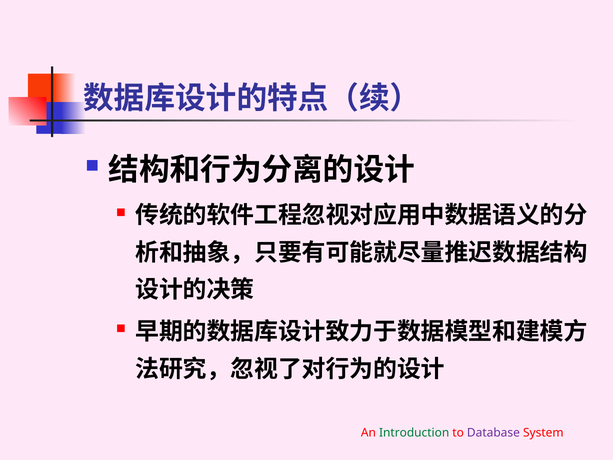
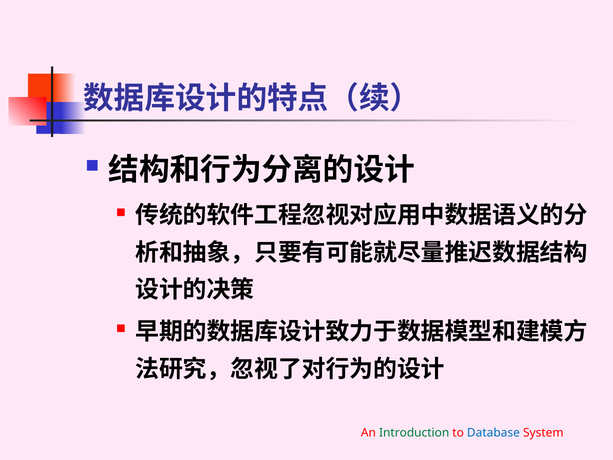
Database colour: purple -> blue
